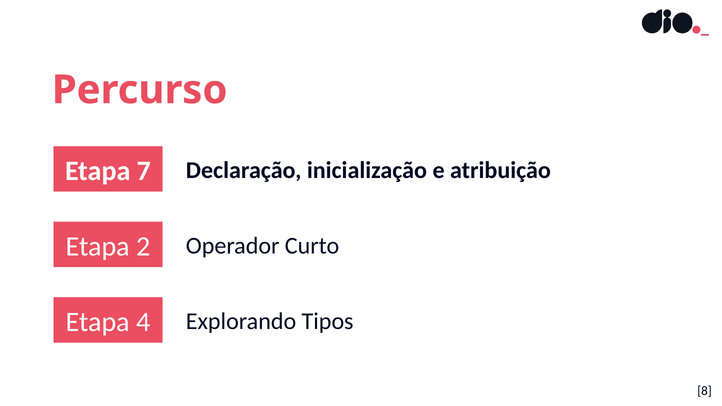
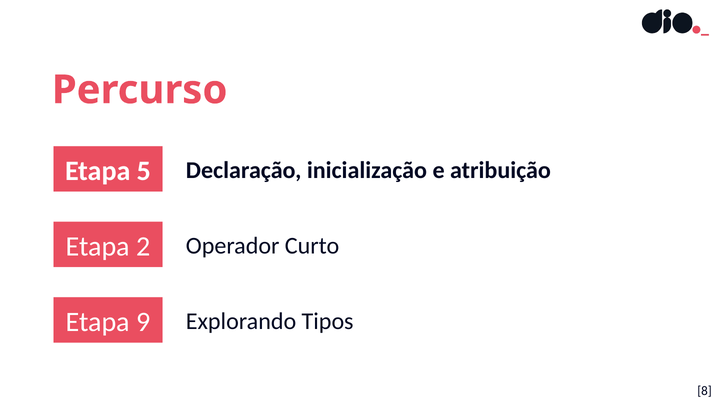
7: 7 -> 5
4: 4 -> 9
